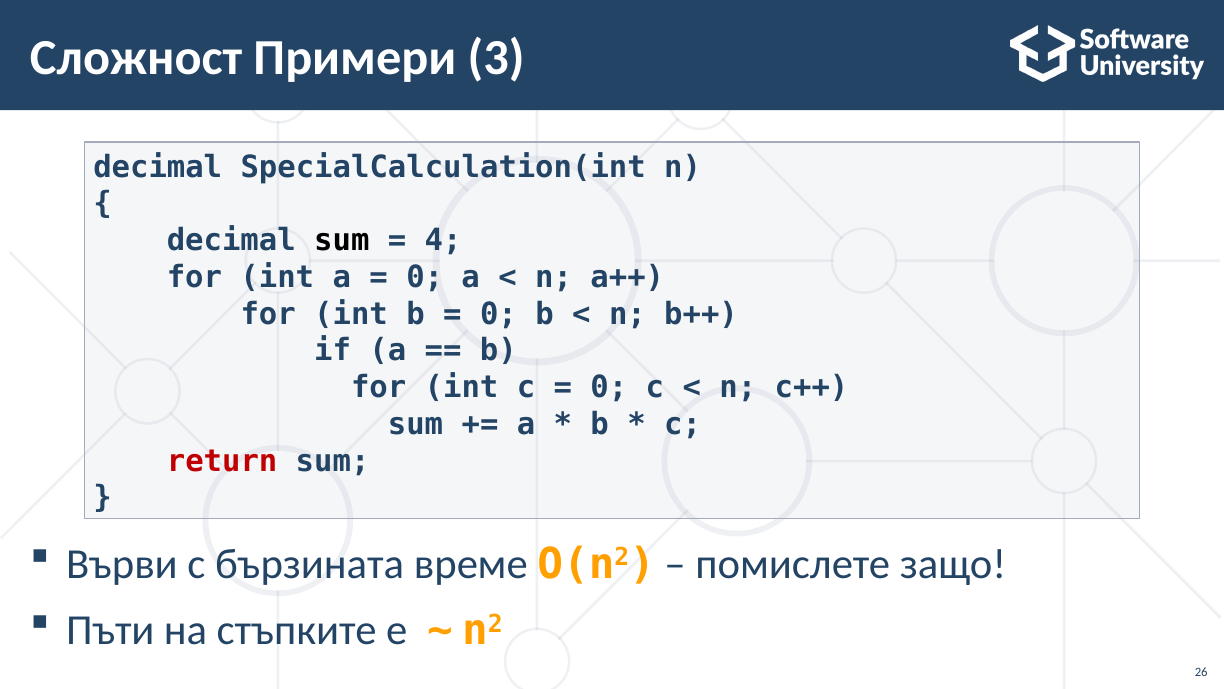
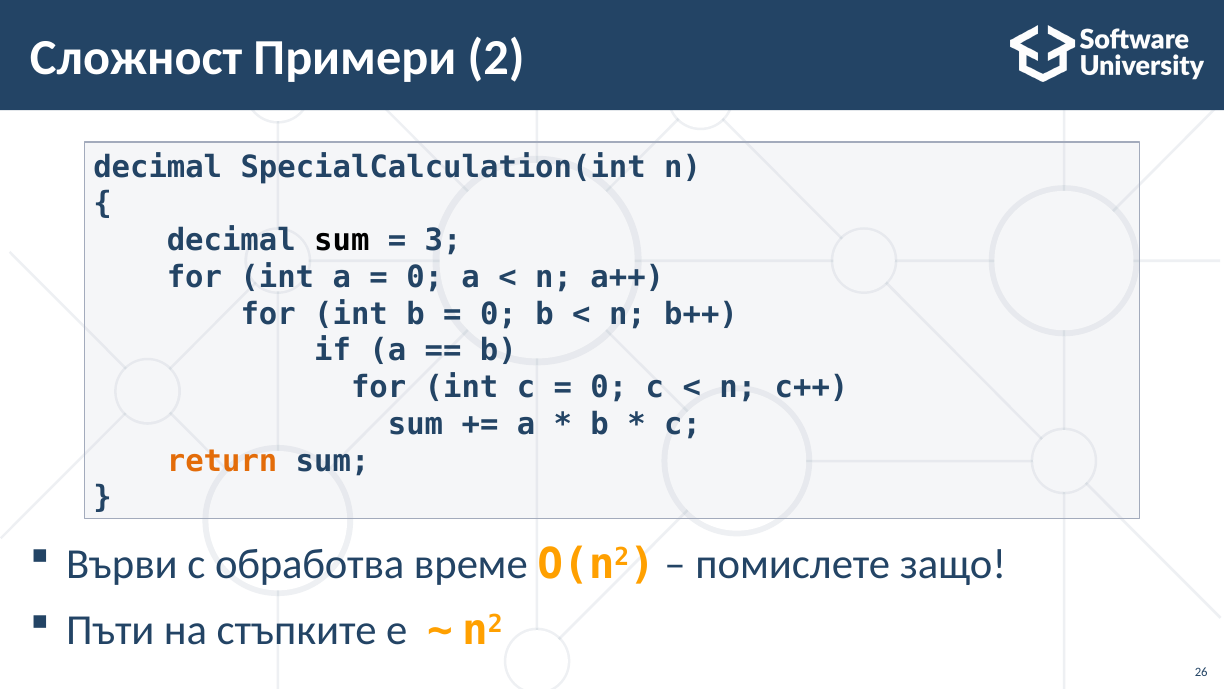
3: 3 -> 2
4: 4 -> 3
return colour: red -> orange
бързината: бързината -> обработва
